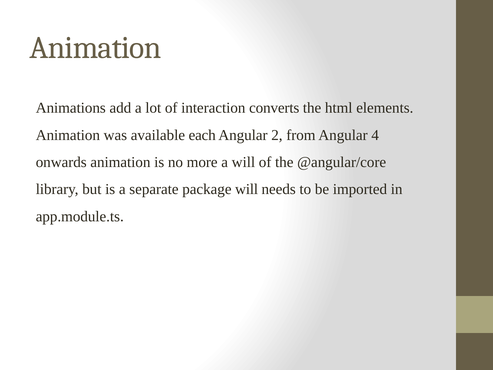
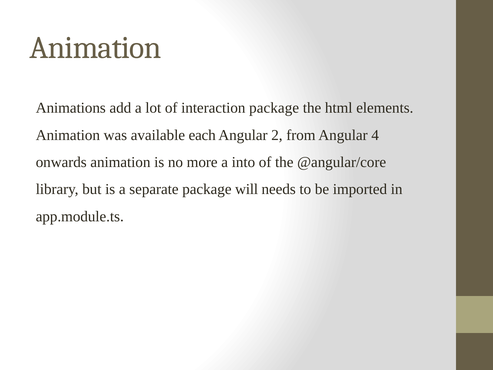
interaction converts: converts -> package
a will: will -> into
